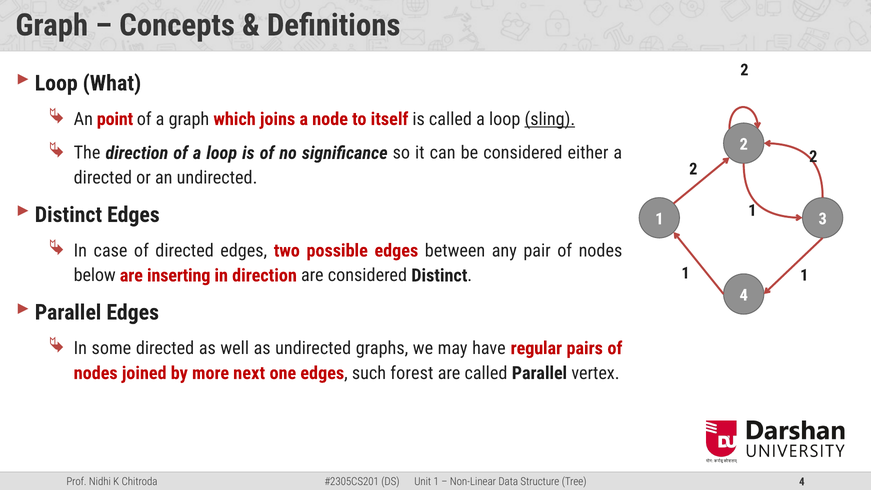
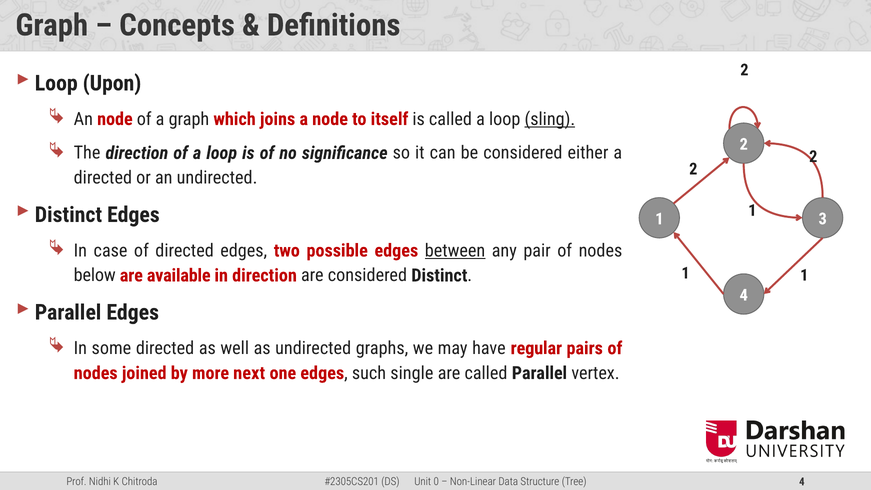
What: What -> Upon
An point: point -> node
between underline: none -> present
inserting: inserting -> available
forest: forest -> single
1 at (436, 482): 1 -> 0
